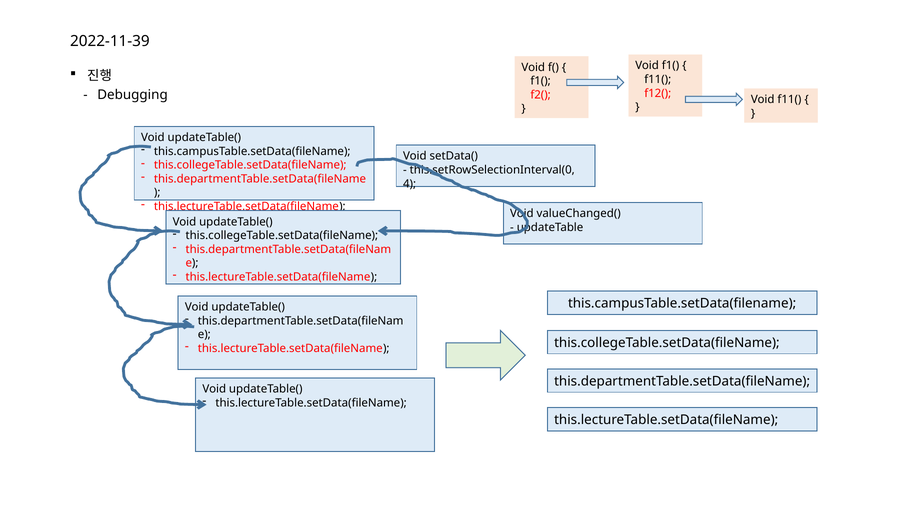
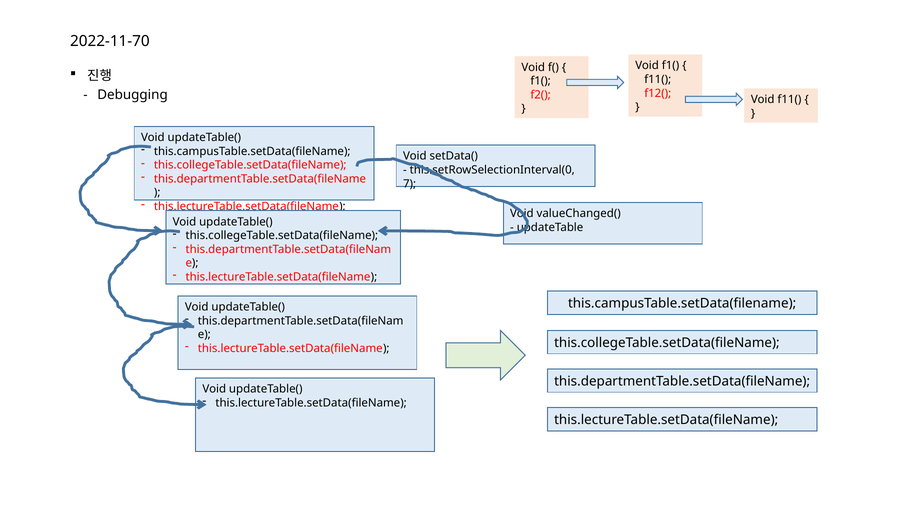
2022-11-39: 2022-11-39 -> 2022-11-70
4: 4 -> 7
